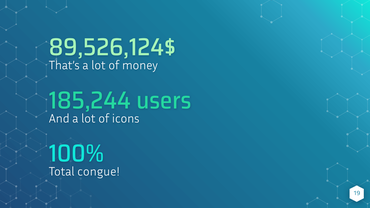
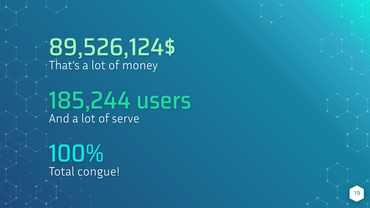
icons: icons -> serve
